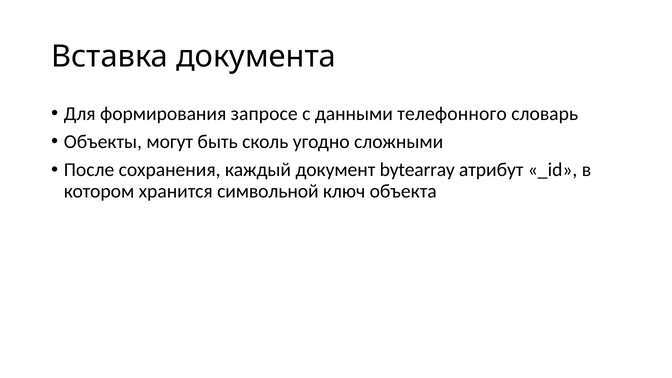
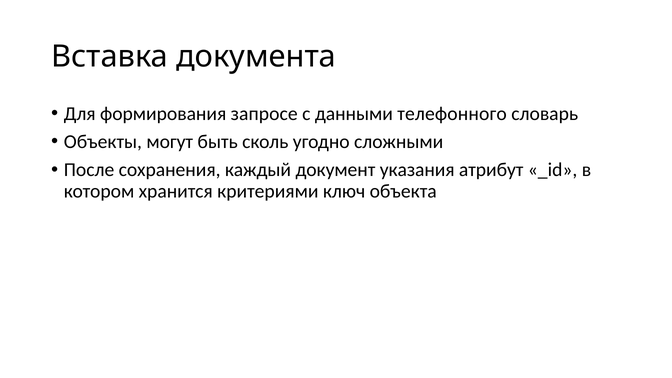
bytearray: bytearray -> указания
символьной: символьной -> критериями
